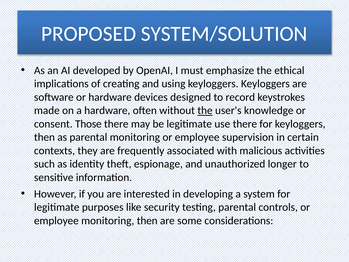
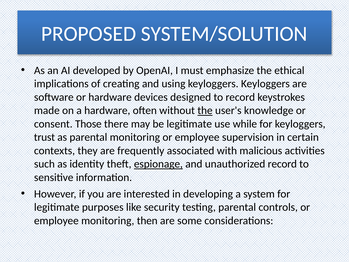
use there: there -> while
then at (44, 137): then -> trust
espionage underline: none -> present
unauthorized longer: longer -> record
